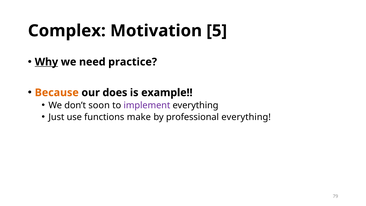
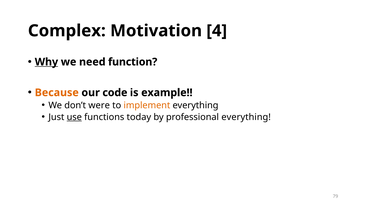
5: 5 -> 4
practice: practice -> function
does: does -> code
soon: soon -> were
implement colour: purple -> orange
use underline: none -> present
make: make -> today
